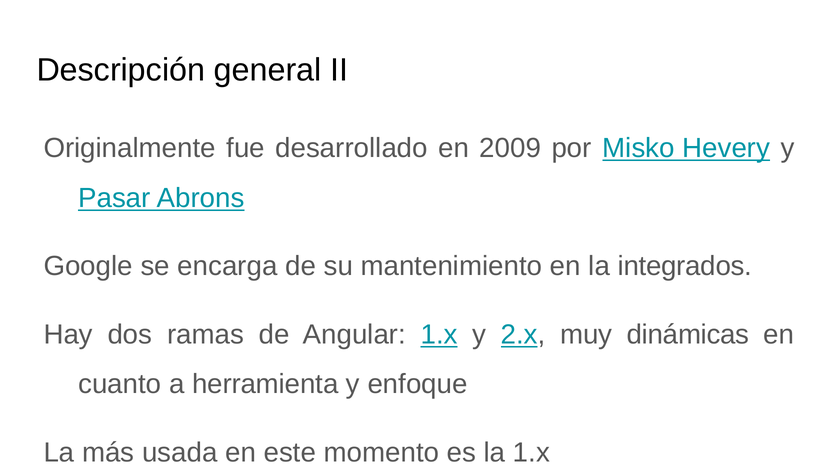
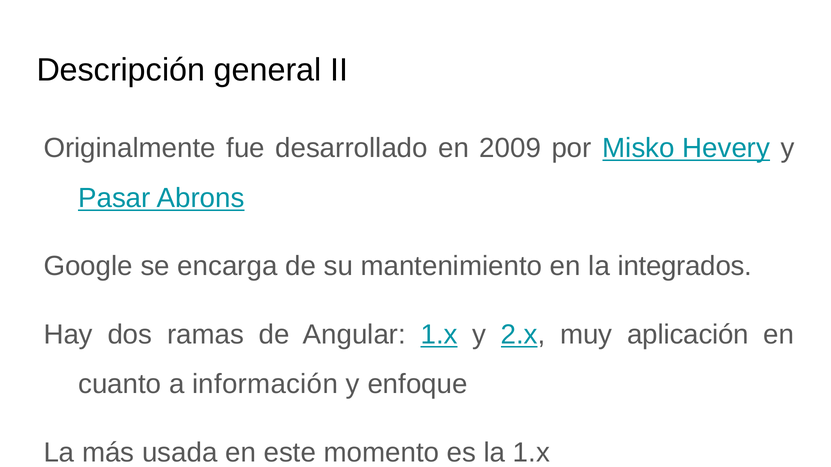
dinámicas: dinámicas -> aplicación
herramienta: herramienta -> información
